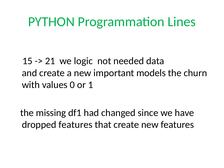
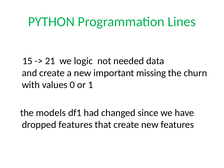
models: models -> missing
missing: missing -> models
